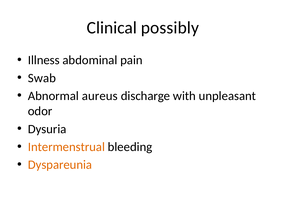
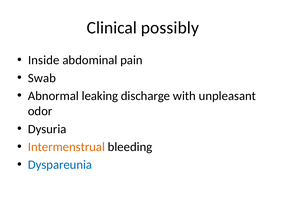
Illness: Illness -> Inside
aureus: aureus -> leaking
Dyspareunia colour: orange -> blue
